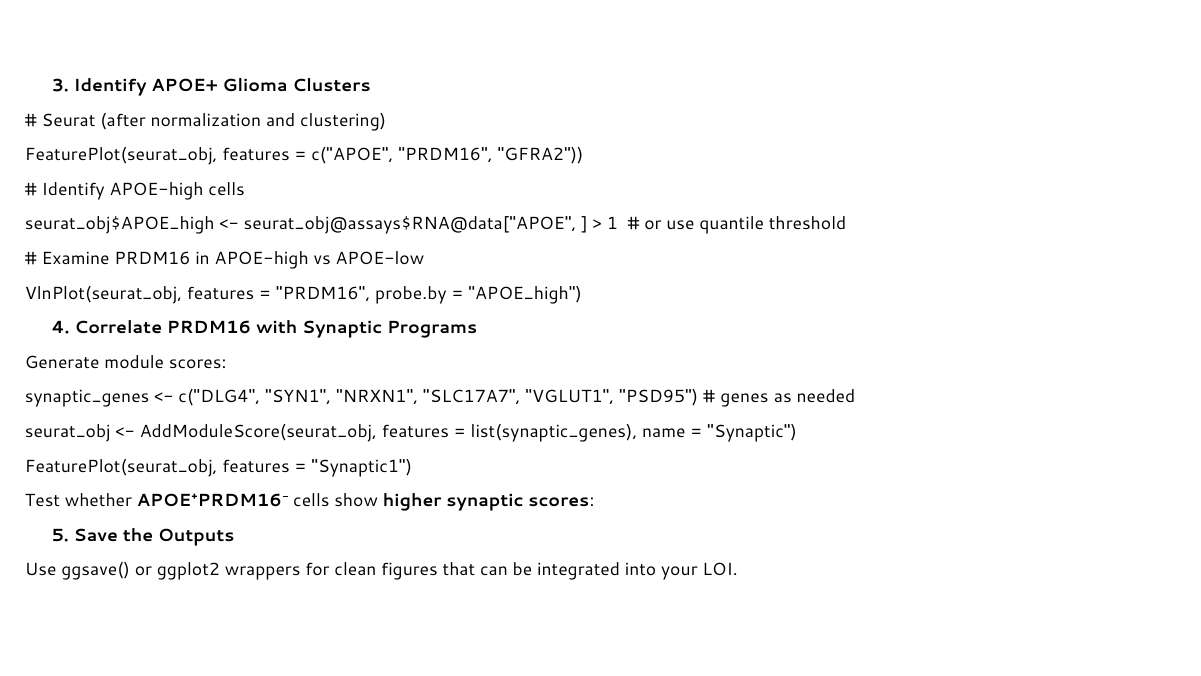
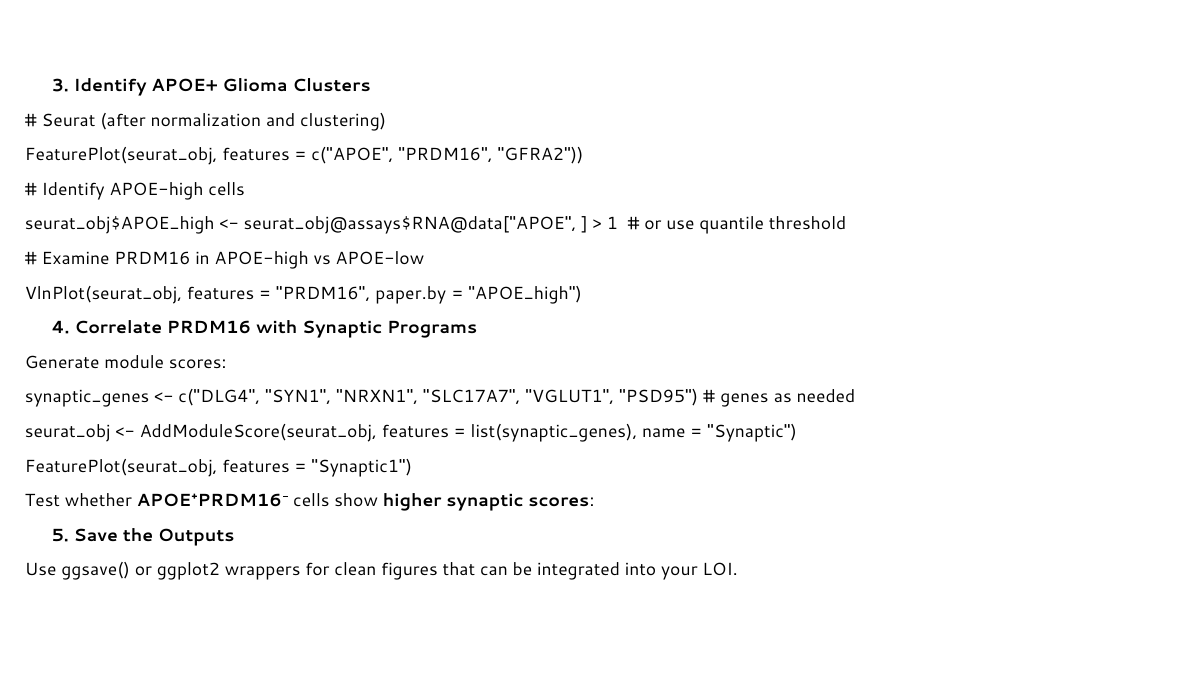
probe.by: probe.by -> paper.by
